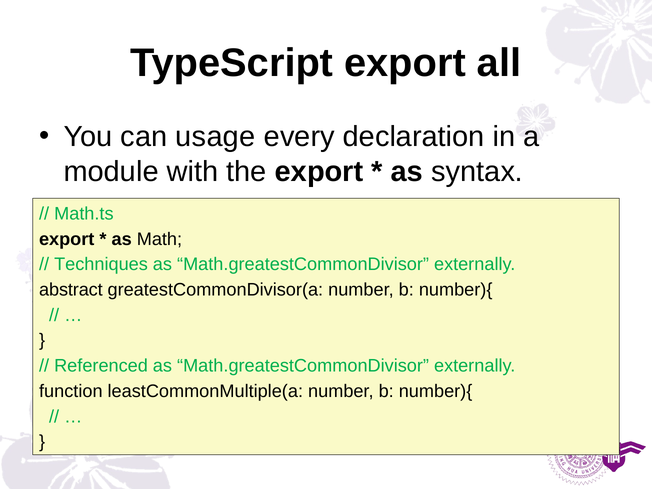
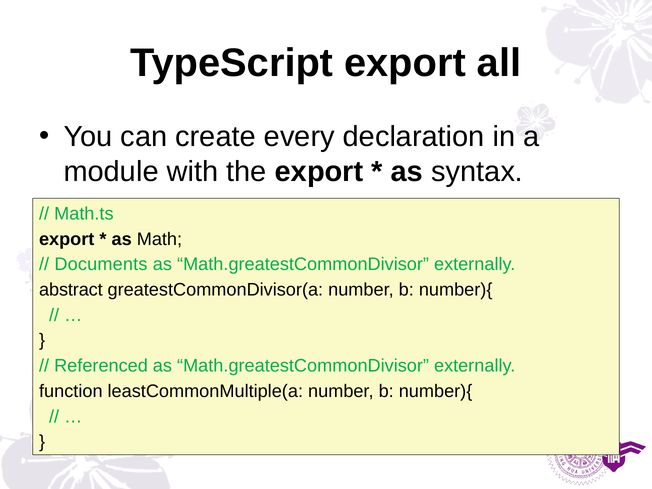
usage: usage -> create
Techniques: Techniques -> Documents
